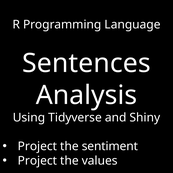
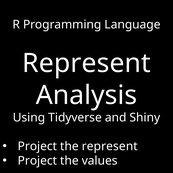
Sentences at (86, 63): Sentences -> Represent
the sentiment: sentiment -> represent
